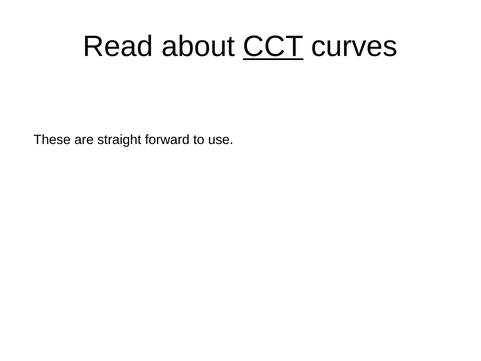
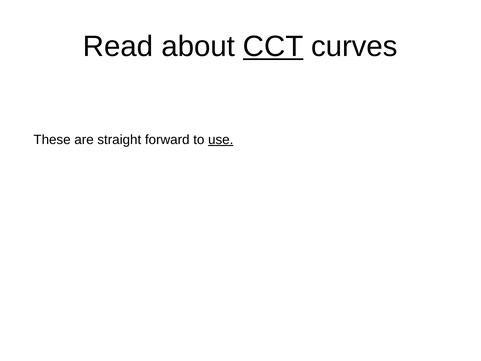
use underline: none -> present
